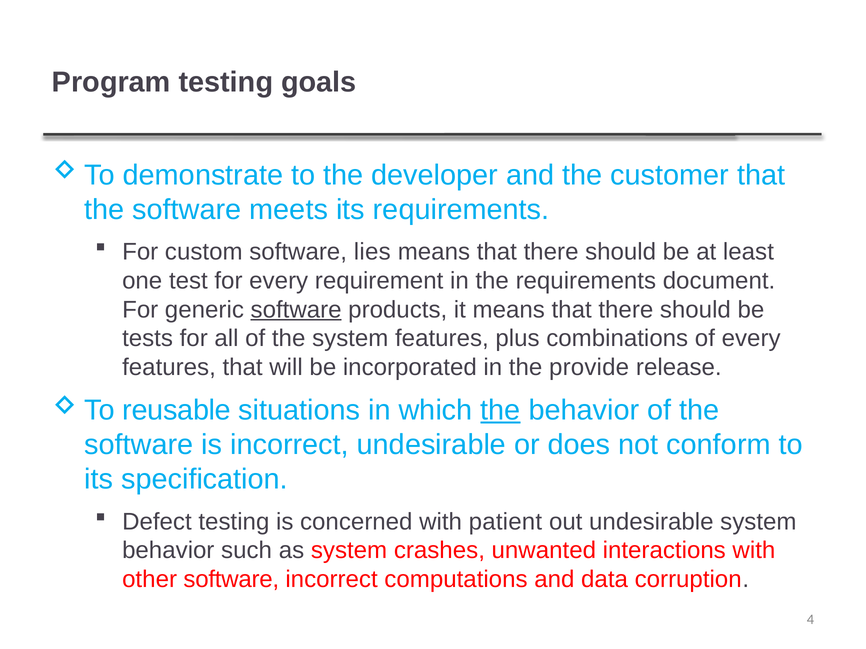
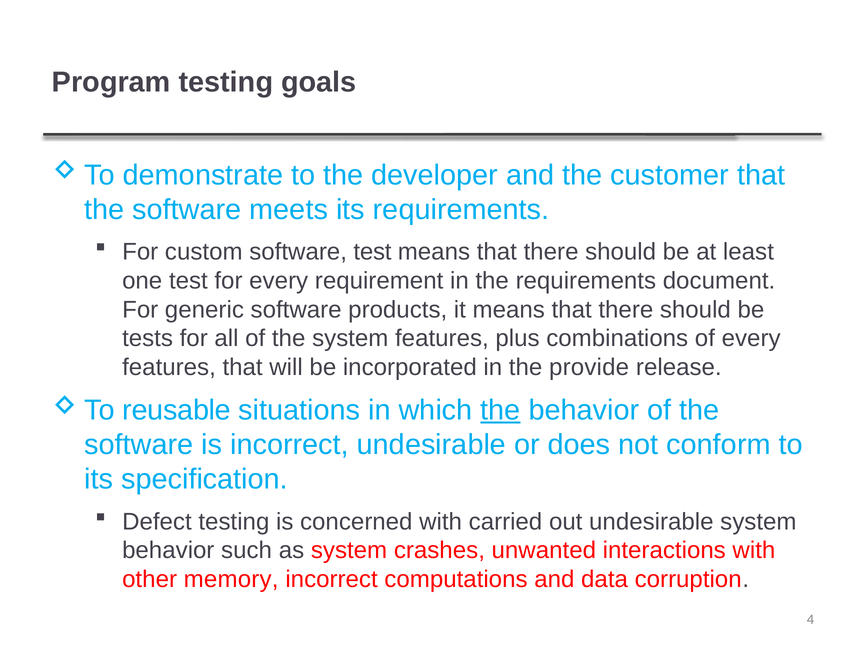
software lies: lies -> test
software at (296, 310) underline: present -> none
patient: patient -> carried
other software: software -> memory
